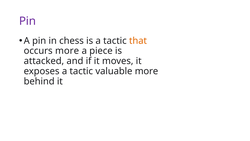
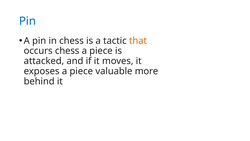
Pin at (28, 21) colour: purple -> blue
occurs more: more -> chess
exposes a tactic: tactic -> piece
